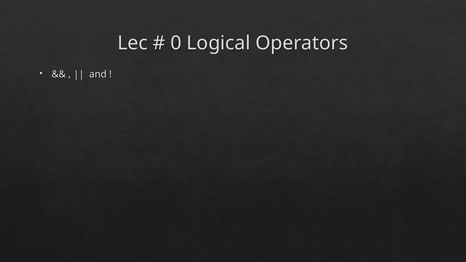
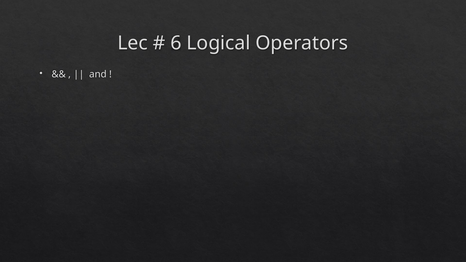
0: 0 -> 6
